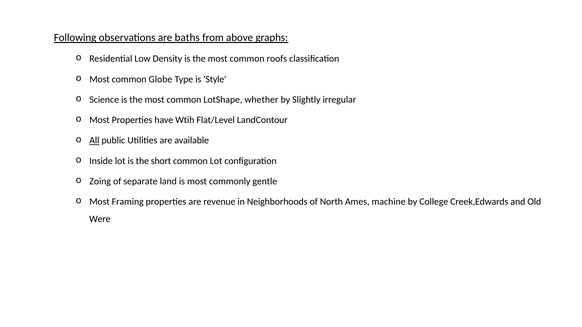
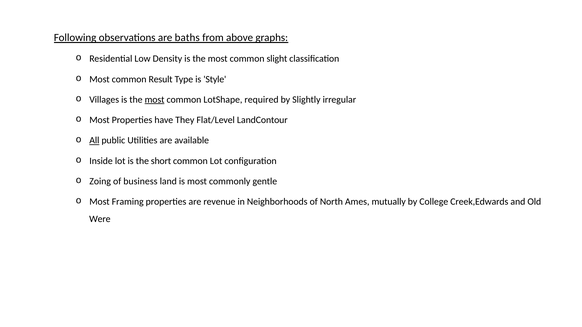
roofs: roofs -> slight
Globe: Globe -> Result
Science: Science -> Villages
most at (155, 100) underline: none -> present
whether: whether -> required
Wtih: Wtih -> They
separate: separate -> business
machine: machine -> mutually
